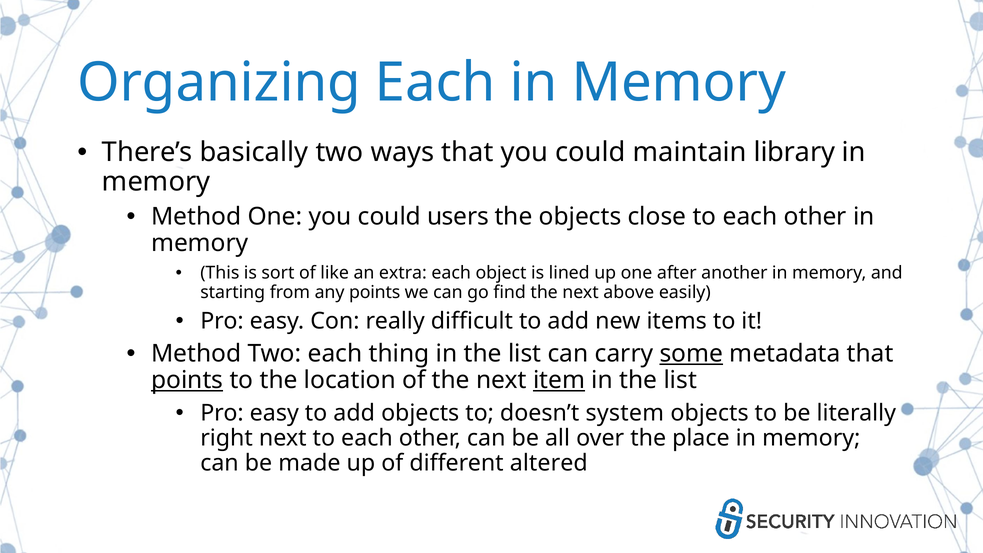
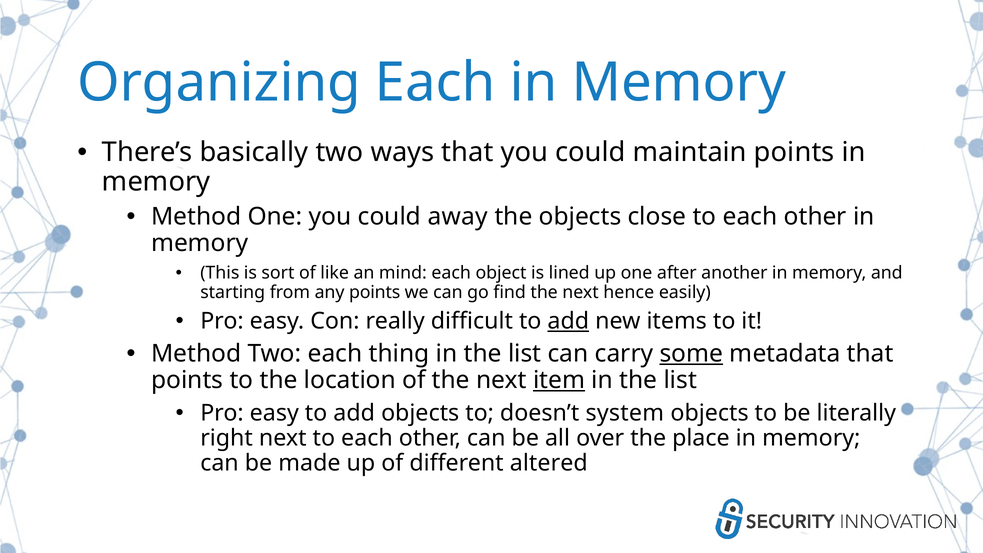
maintain library: library -> points
users: users -> away
extra: extra -> mind
above: above -> hence
add at (568, 321) underline: none -> present
points at (187, 380) underline: present -> none
